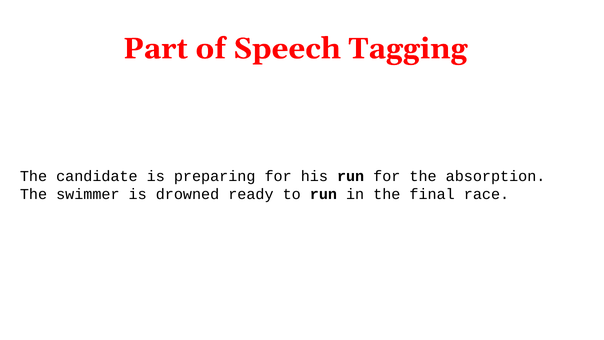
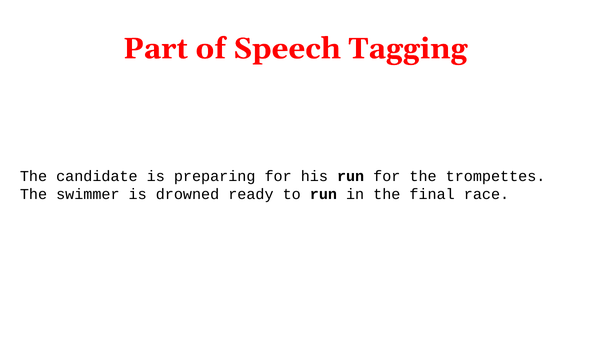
absorption: absorption -> trompettes
